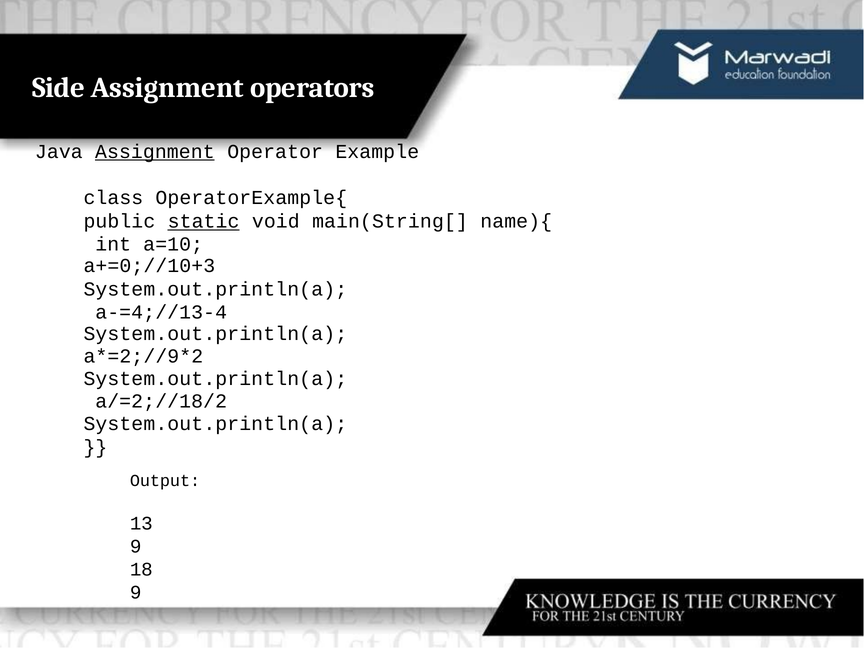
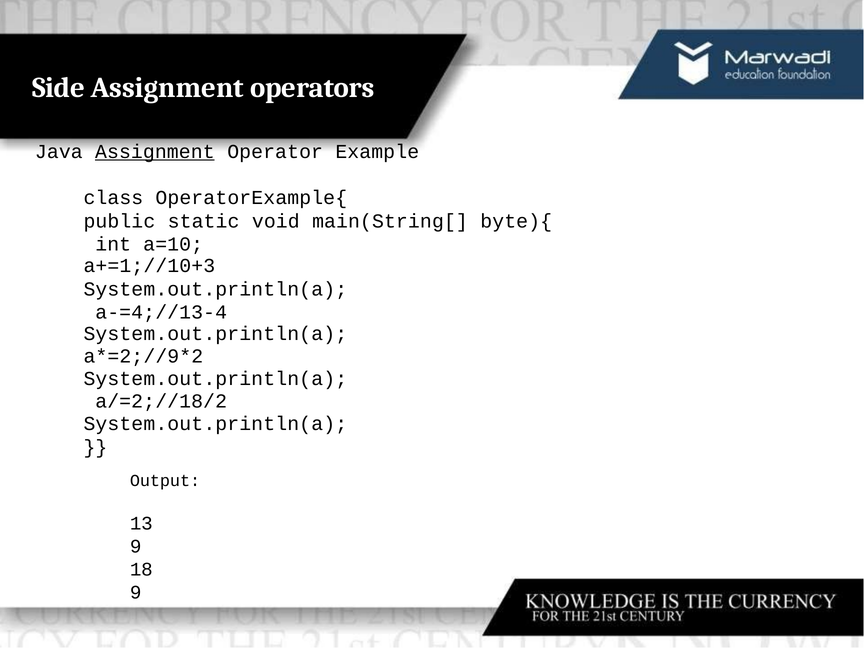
static underline: present -> none
name){: name){ -> byte){
a+=0;//10+3: a+=0;//10+3 -> a+=1;//10+3
